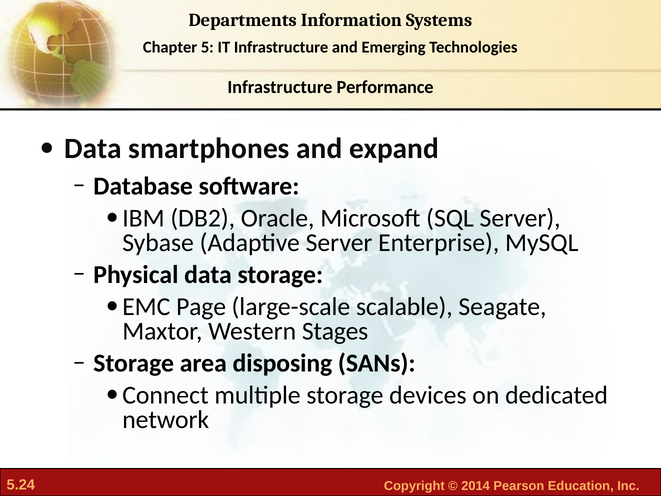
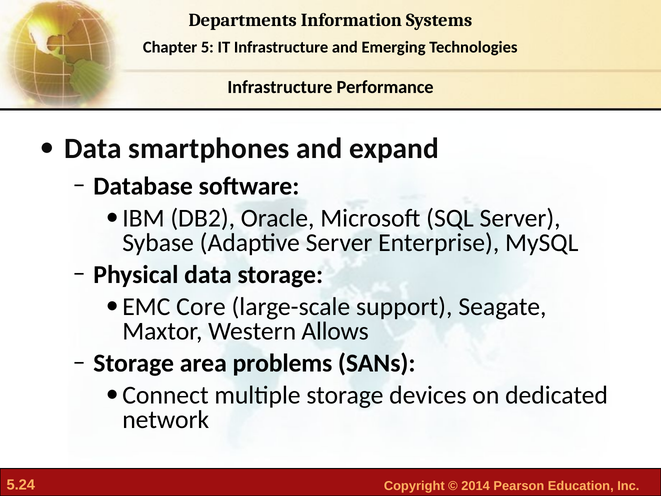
Page: Page -> Core
scalable: scalable -> support
Stages: Stages -> Allows
disposing: disposing -> problems
